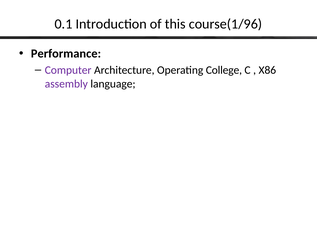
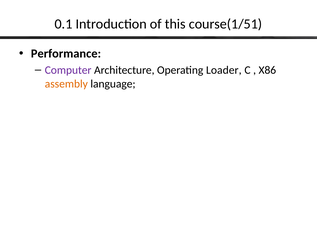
course(1/96: course(1/96 -> course(1/51
College: College -> Loader
assembly colour: purple -> orange
